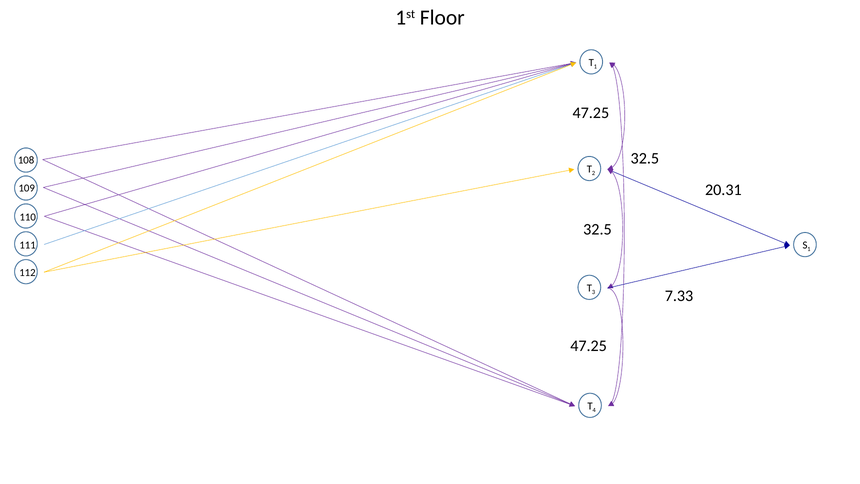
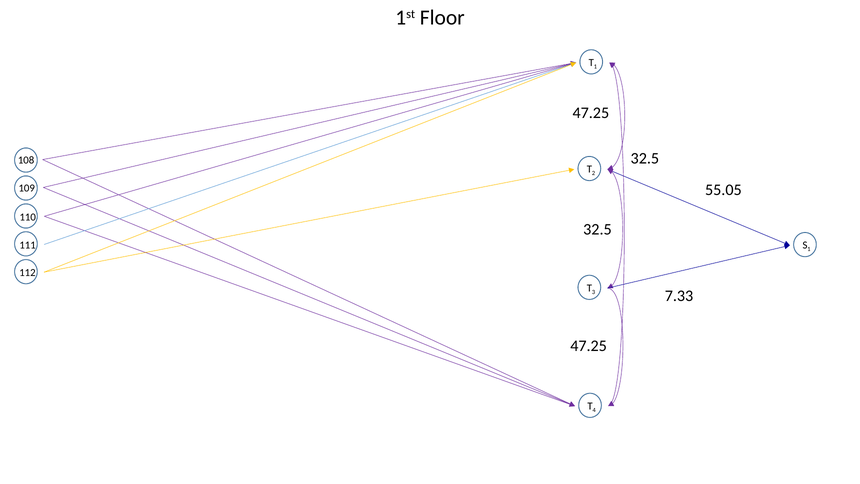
20.31: 20.31 -> 55.05
